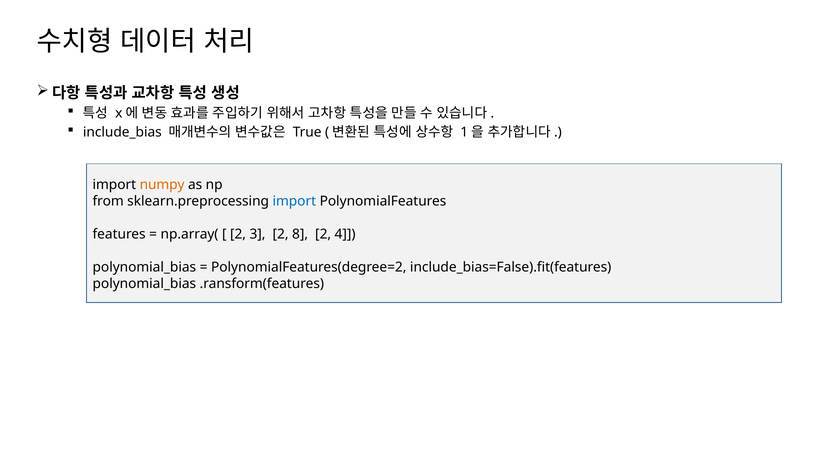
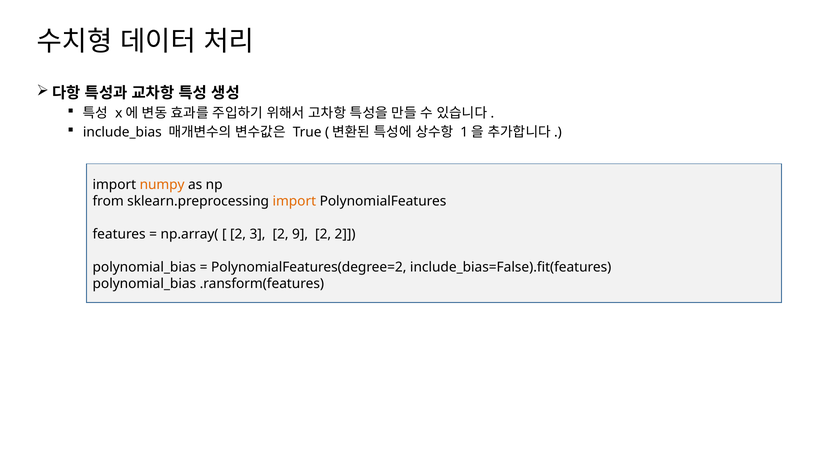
import at (294, 201) colour: blue -> orange
8: 8 -> 9
2 4: 4 -> 2
